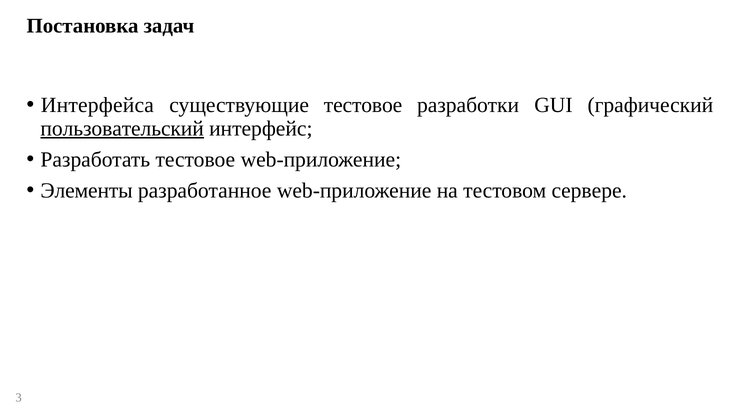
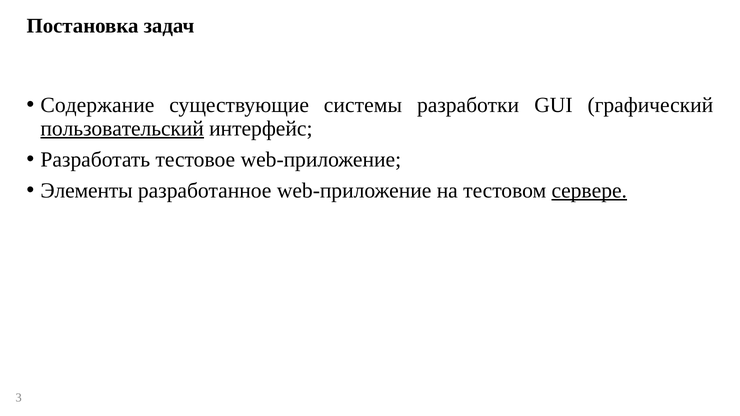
Интерфейса: Интерфейса -> Содержание
существующие тестовое: тестовое -> системы
сервере underline: none -> present
